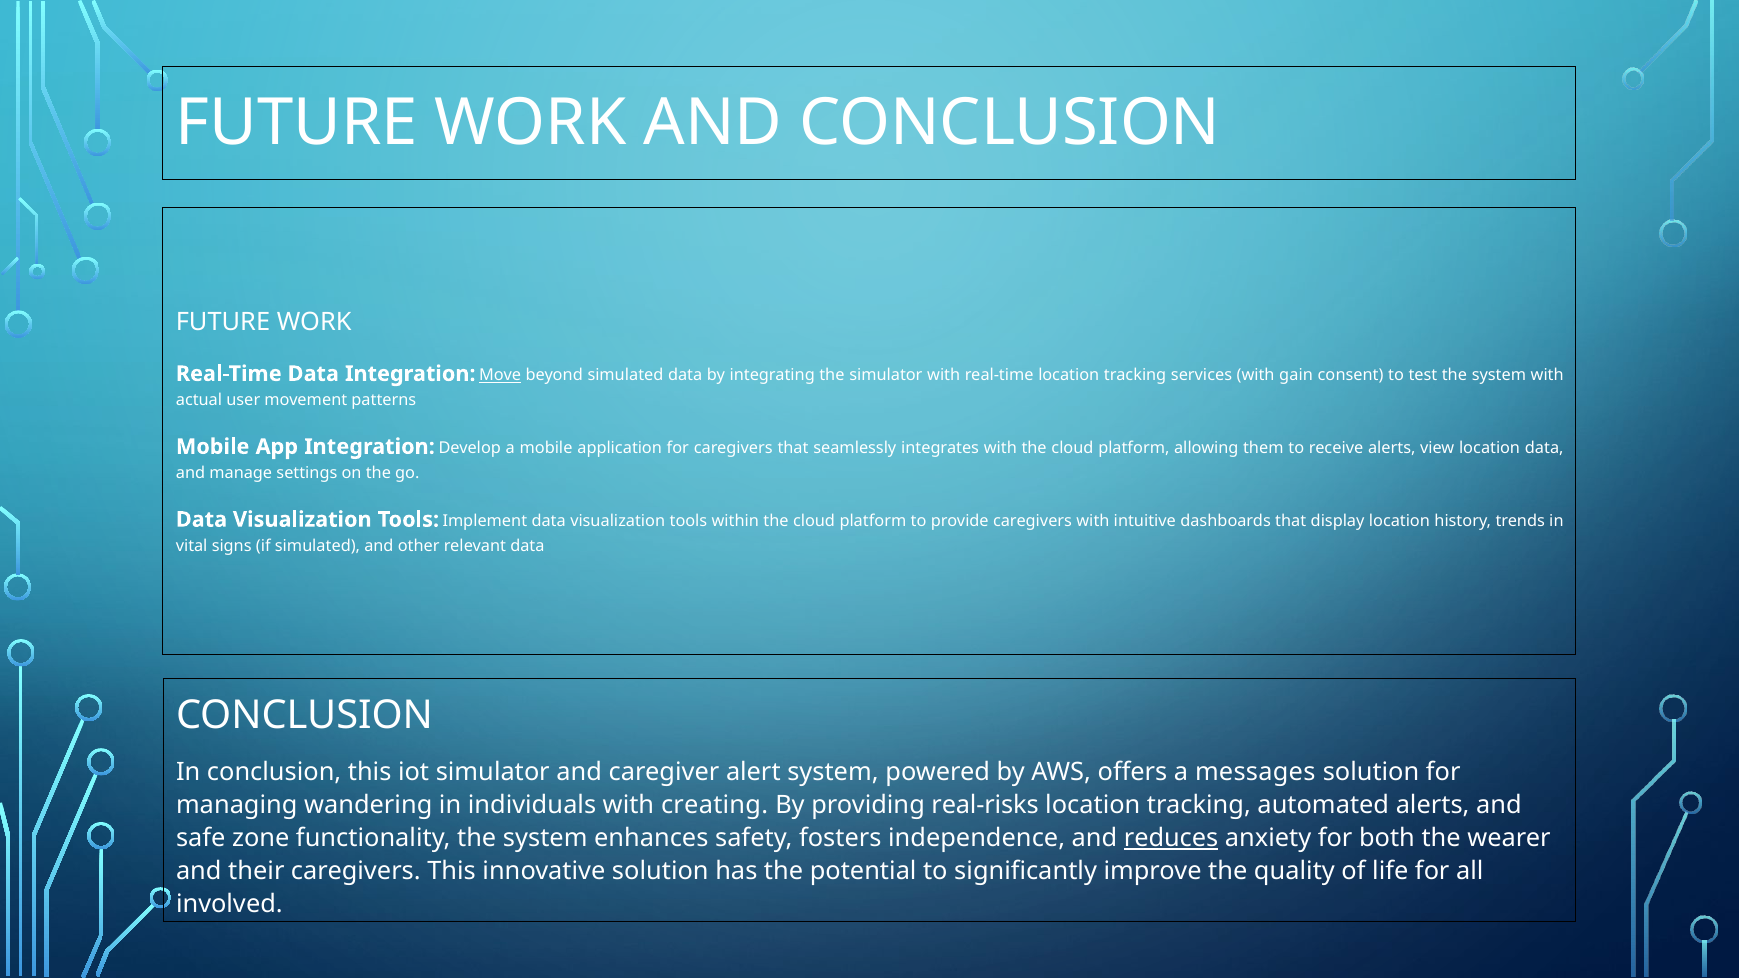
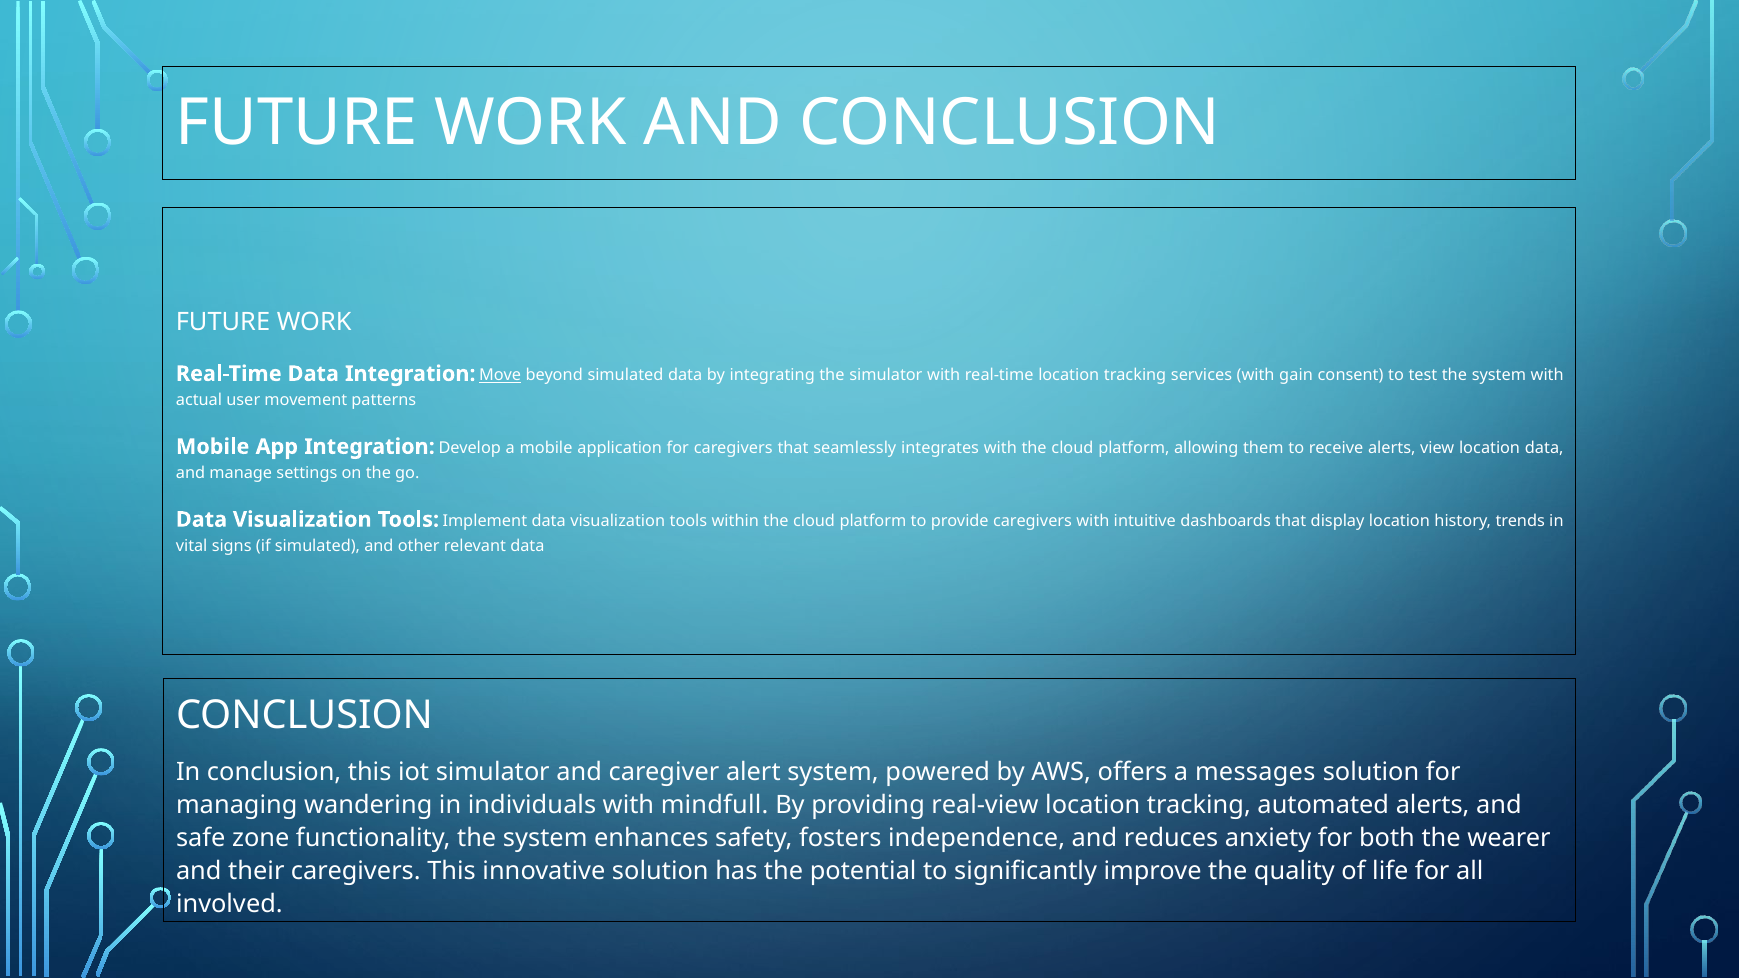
creating: creating -> mindfull
real-risks: real-risks -> real-view
reduces underline: present -> none
